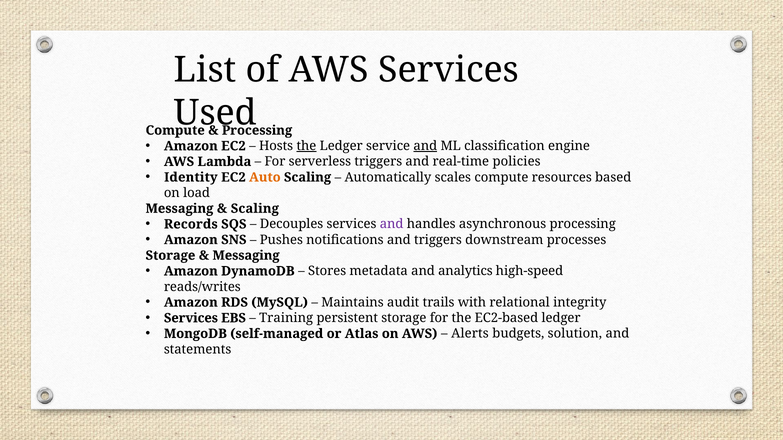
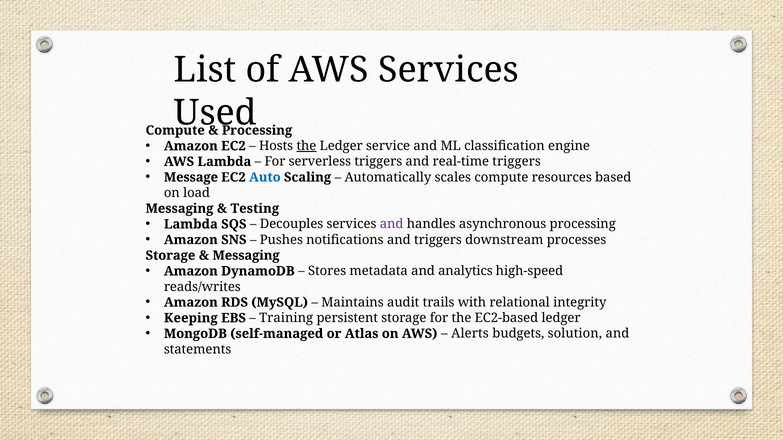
and at (425, 146) underline: present -> none
real-time policies: policies -> triggers
Identity: Identity -> Message
Auto colour: orange -> blue
Scaling at (255, 209): Scaling -> Testing
Records at (191, 224): Records -> Lambda
Services at (191, 318): Services -> Keeping
